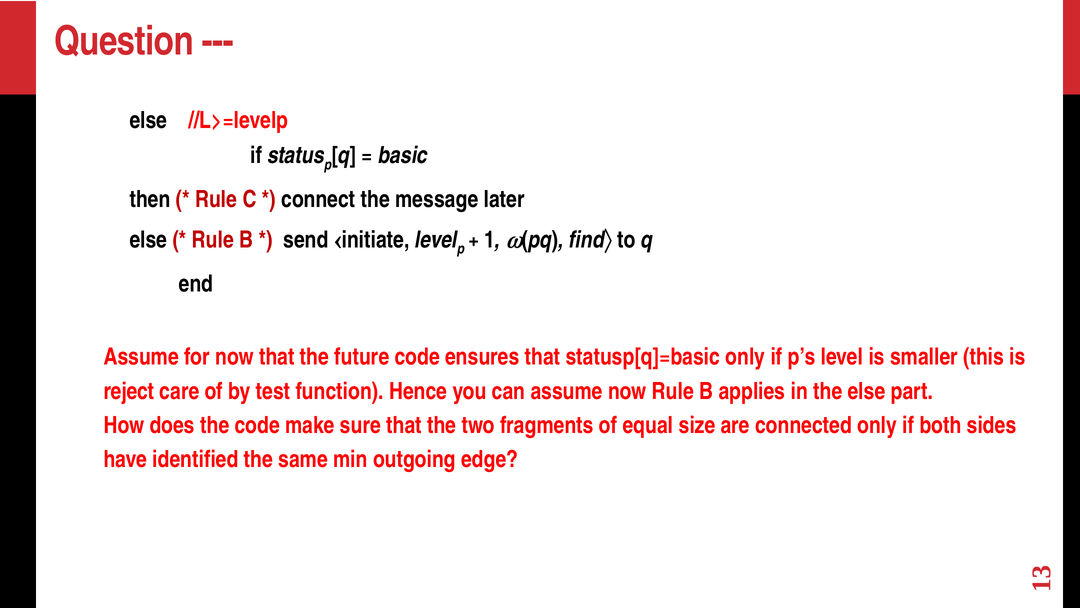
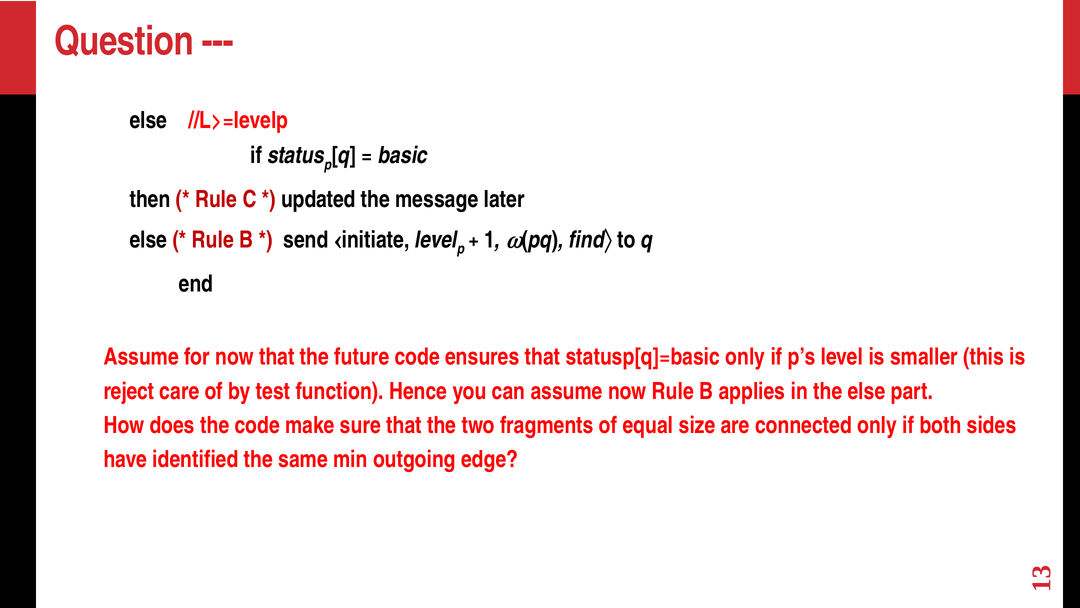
connect: connect -> updated
